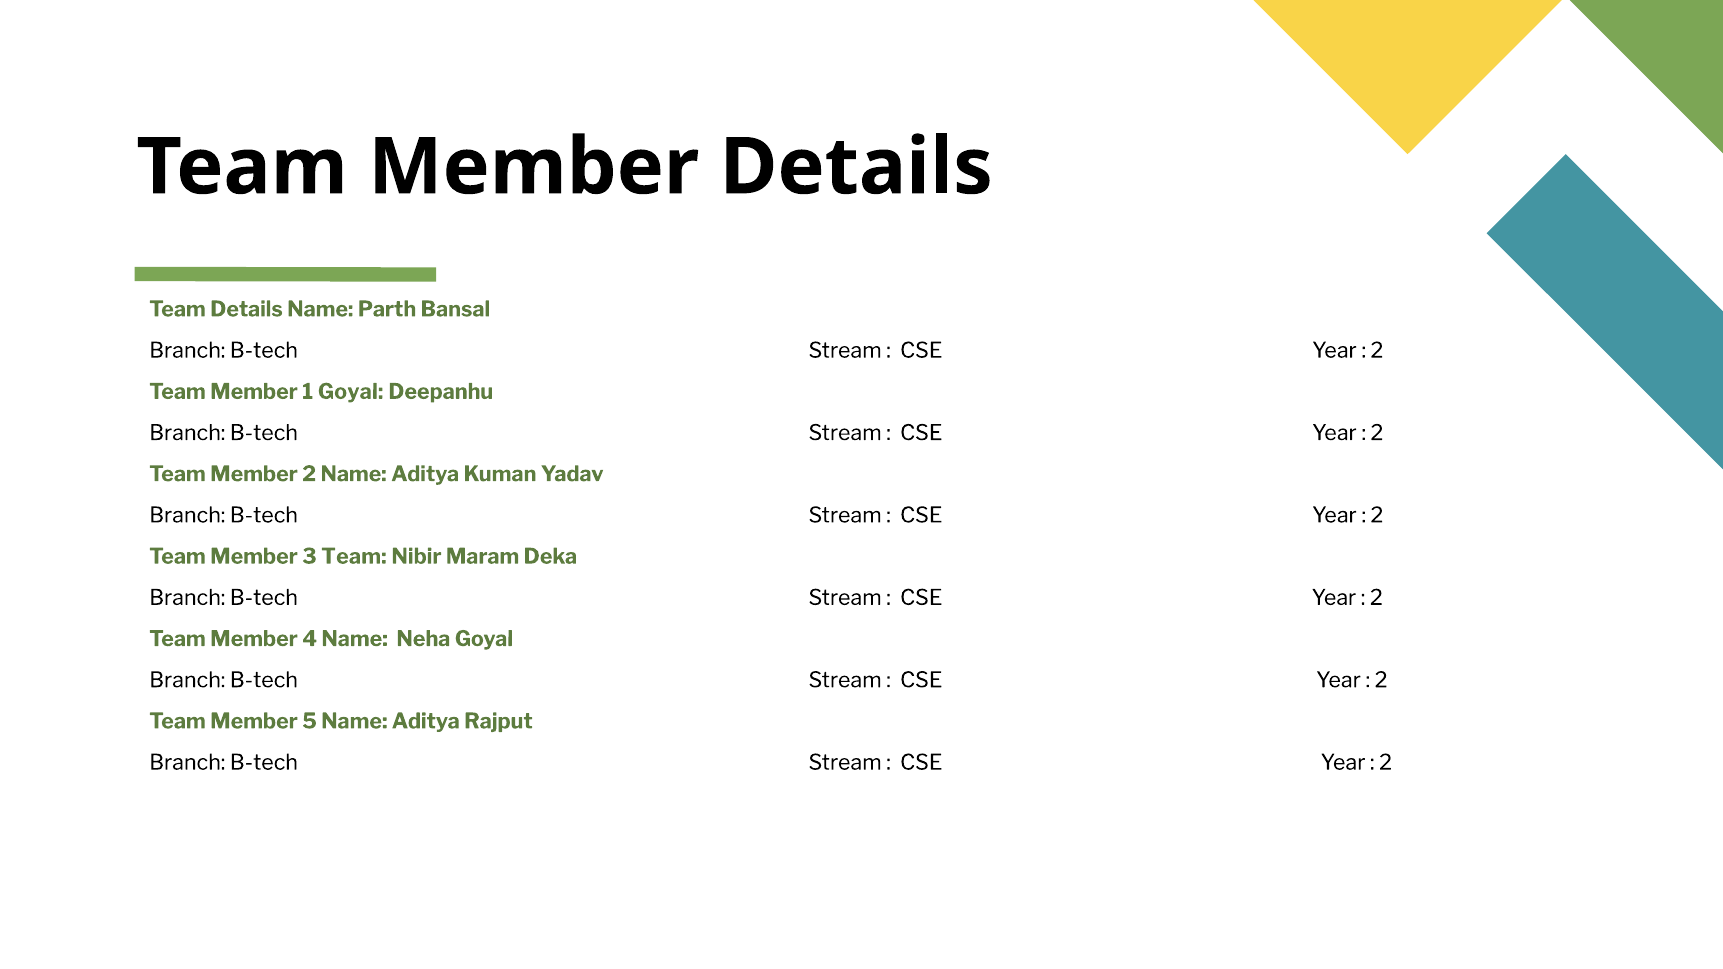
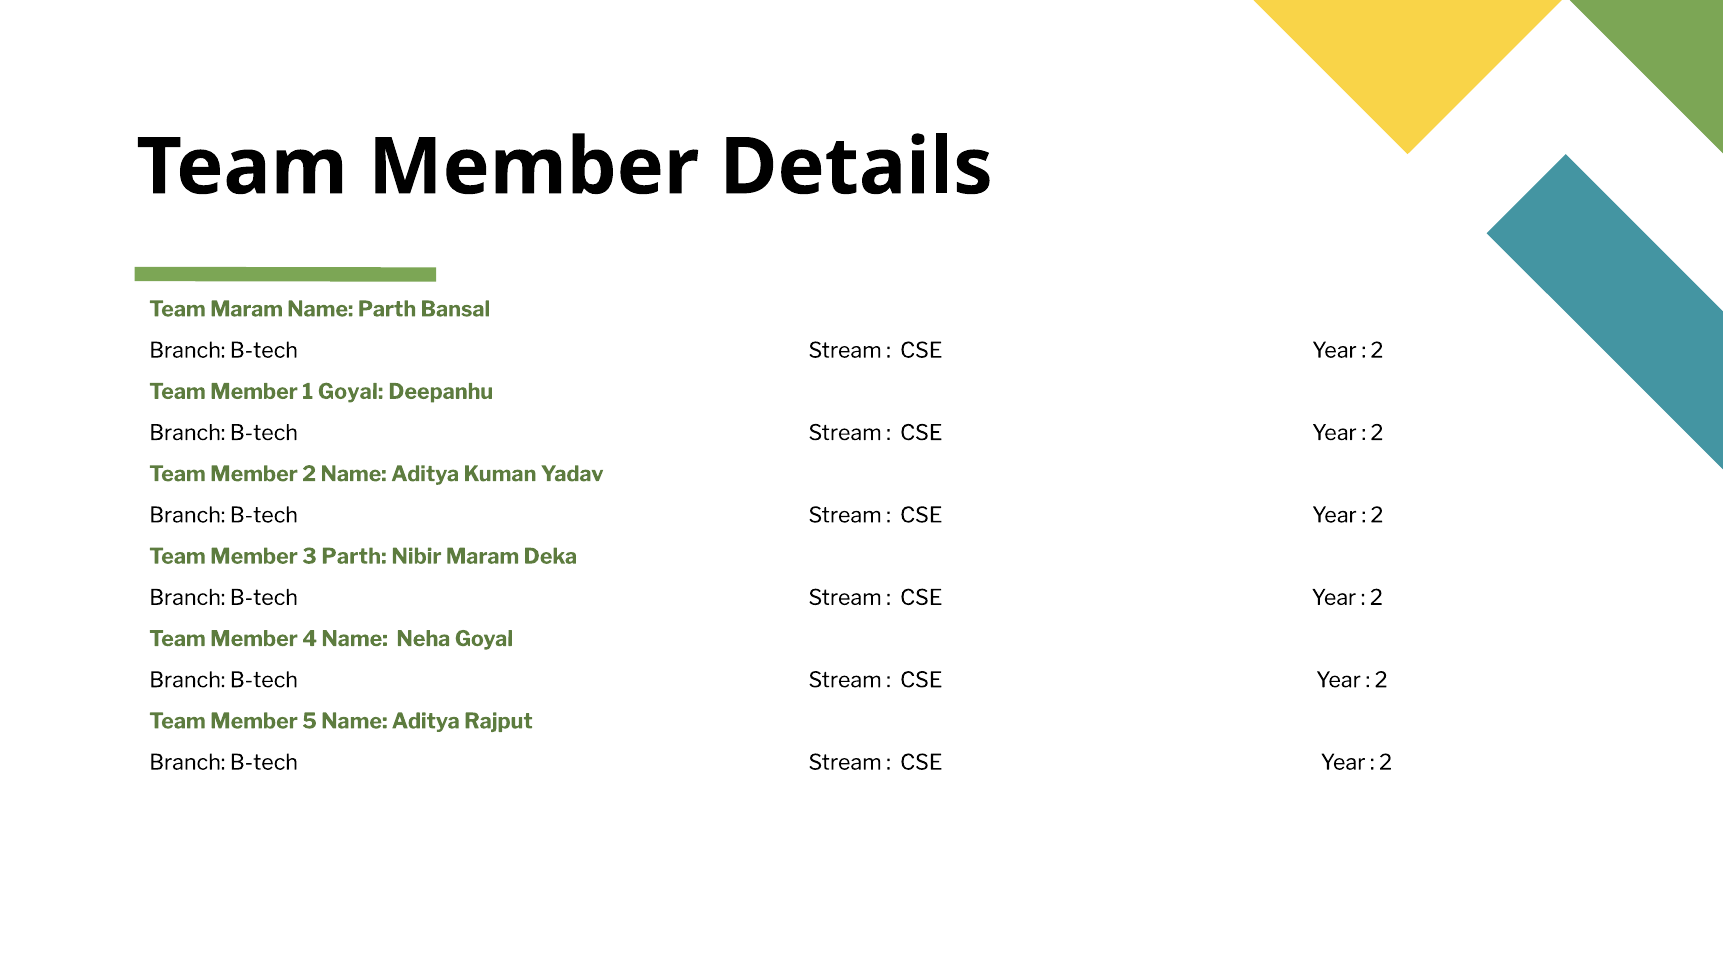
Team Details: Details -> Maram
3 Team: Team -> Parth
